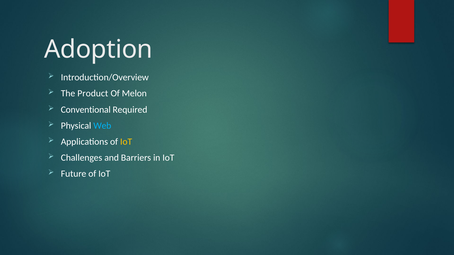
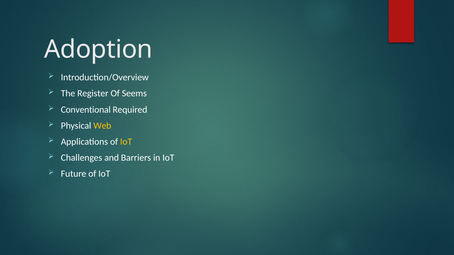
Product: Product -> Register
Melon: Melon -> Seems
Web colour: light blue -> yellow
